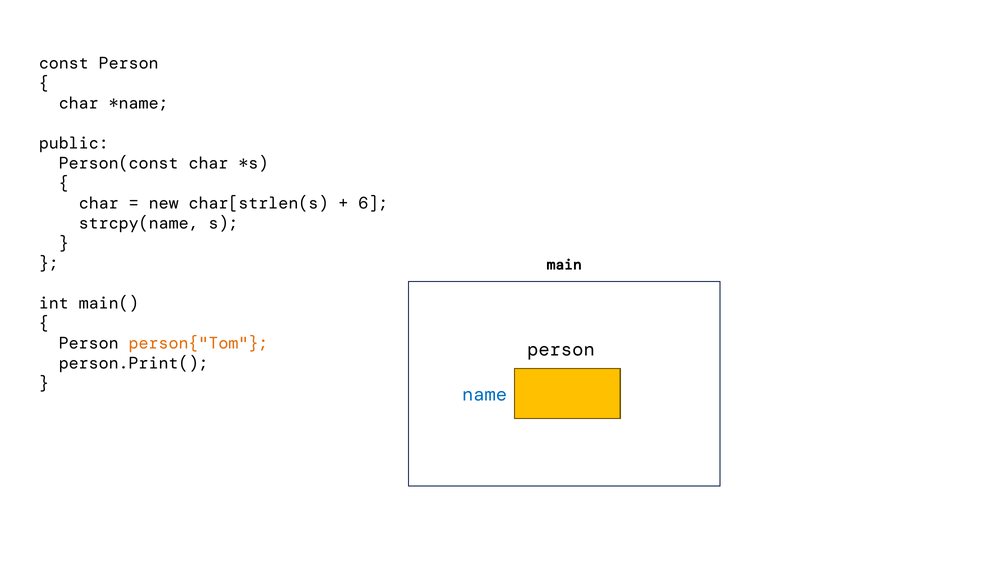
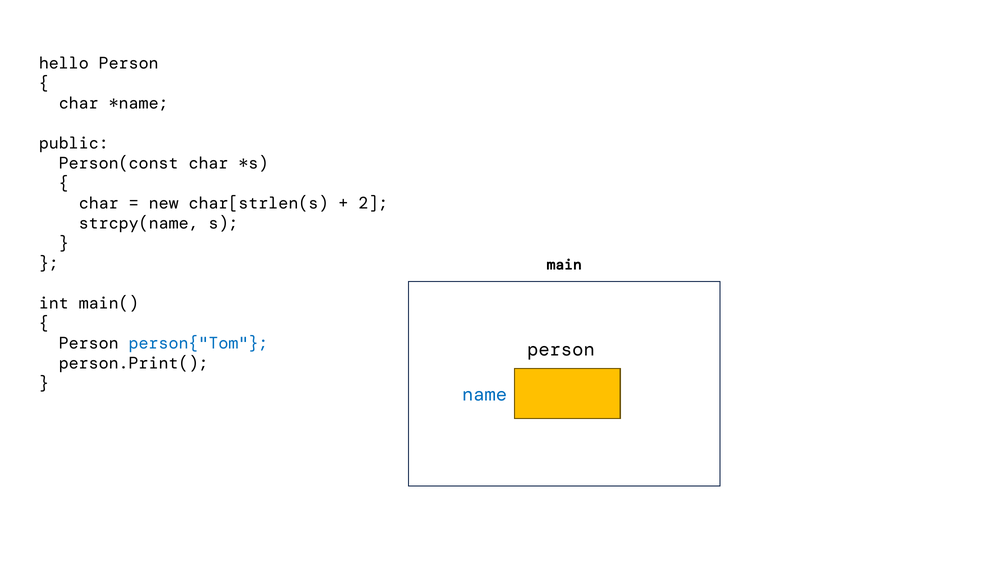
const: const -> hello
6: 6 -> 2
person{"Tom colour: orange -> blue
